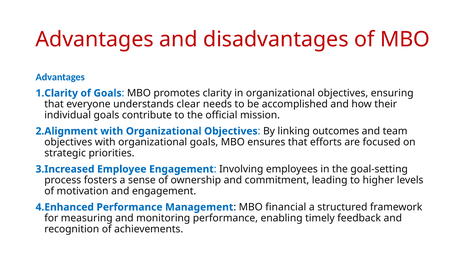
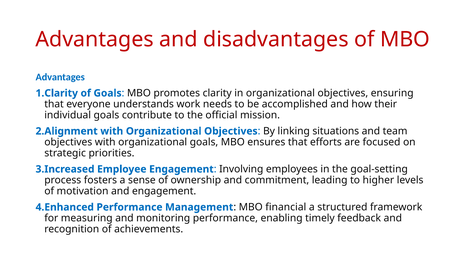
clear: clear -> work
outcomes: outcomes -> situations
